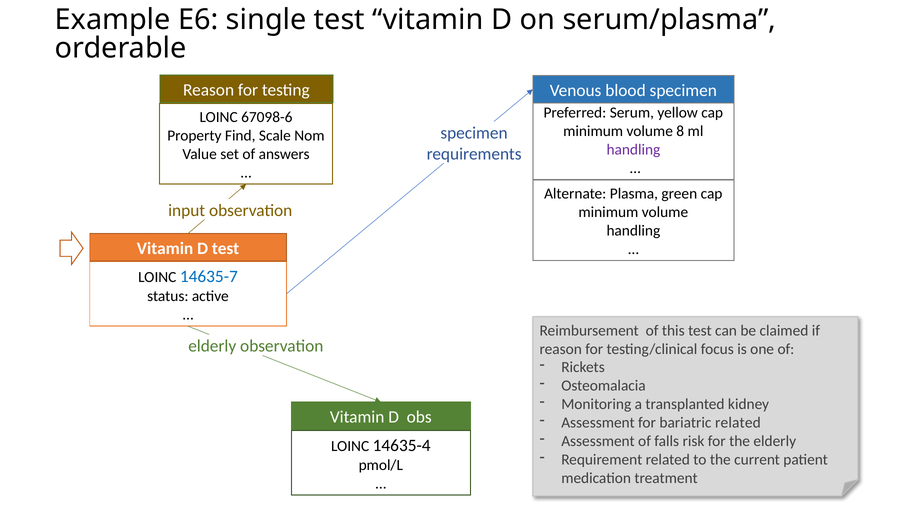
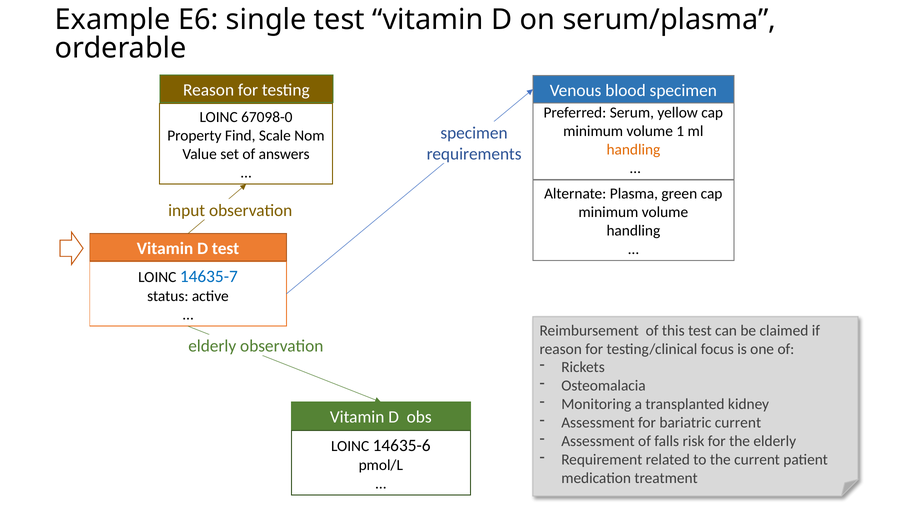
67098-6: 67098-6 -> 67098-0
8: 8 -> 1
handling at (633, 150) colour: purple -> orange
bariatric related: related -> current
14635-4: 14635-4 -> 14635-6
